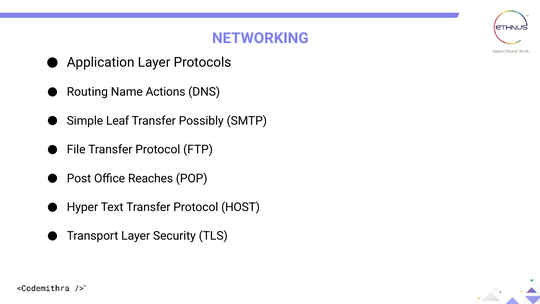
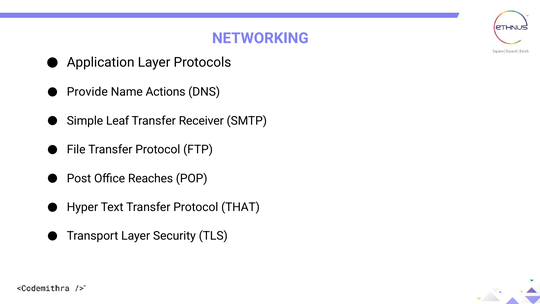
Routing: Routing -> Provide
Possibly: Possibly -> Receiver
HOST: HOST -> THAT
